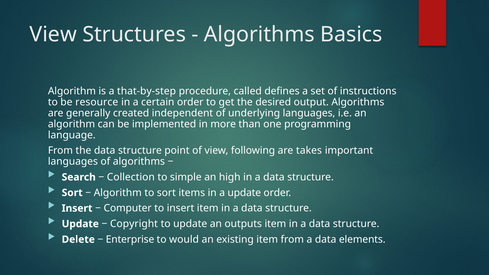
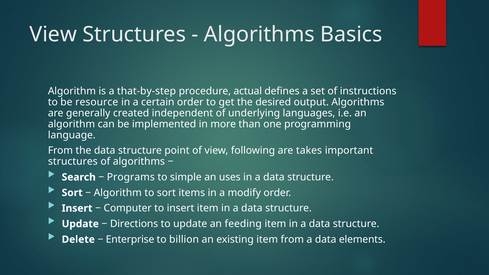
called: called -> actual
languages at (73, 162): languages -> structures
Collection: Collection -> Programs
high: high -> uses
a update: update -> modify
Copyright: Copyright -> Directions
outputs: outputs -> feeding
would: would -> billion
